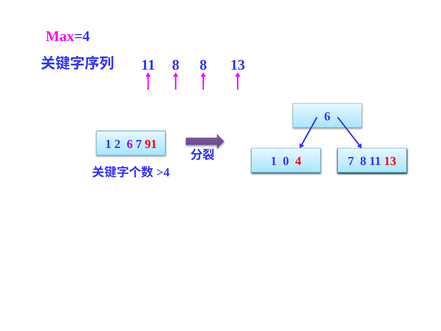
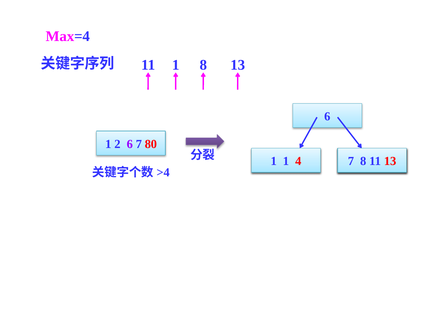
11 8: 8 -> 1
91: 91 -> 80
1 0: 0 -> 1
